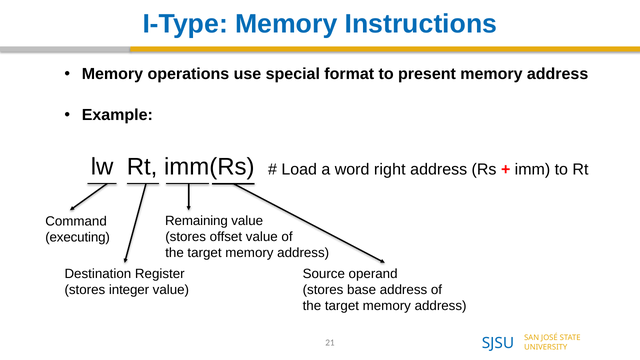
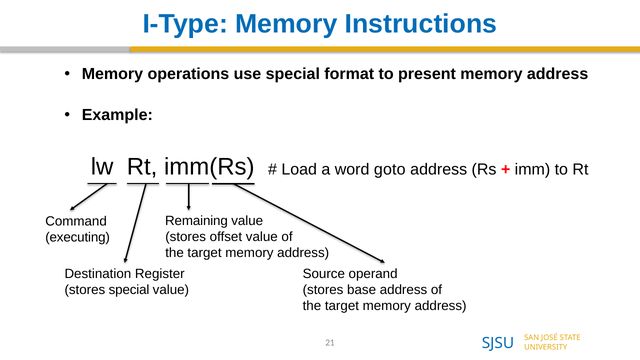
right: right -> goto
stores integer: integer -> special
